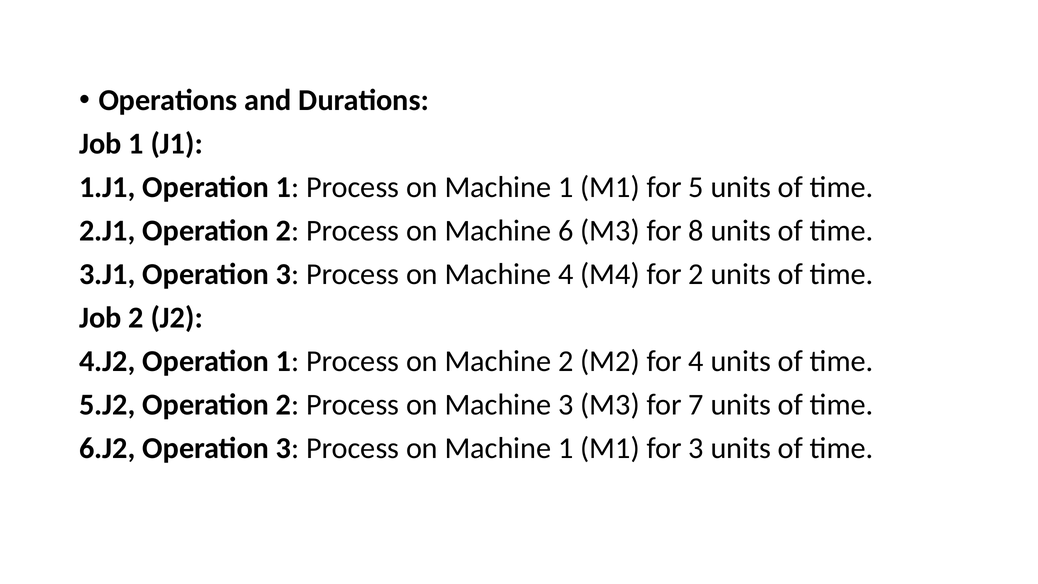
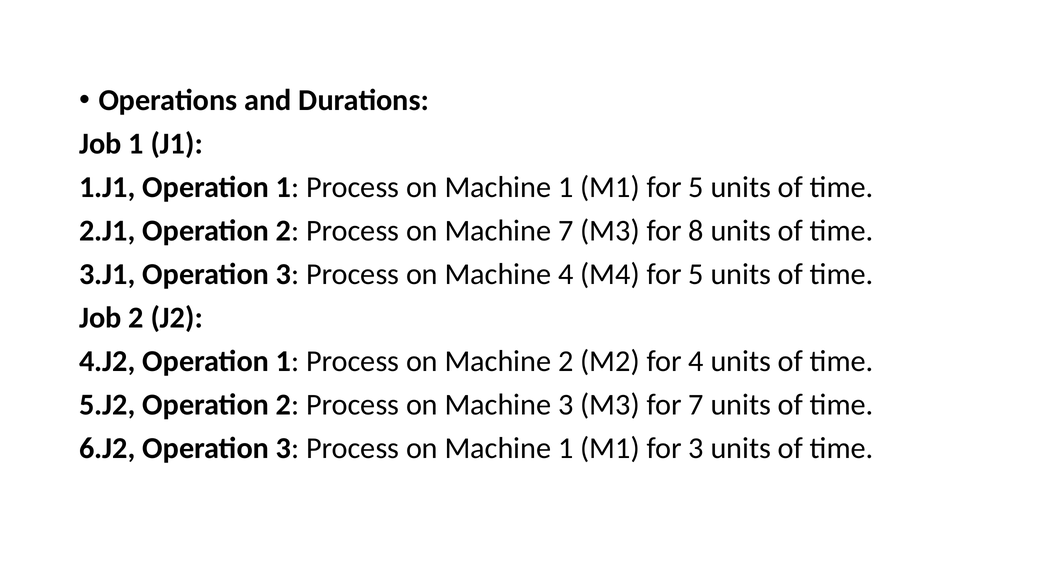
Machine 6: 6 -> 7
M4 for 2: 2 -> 5
